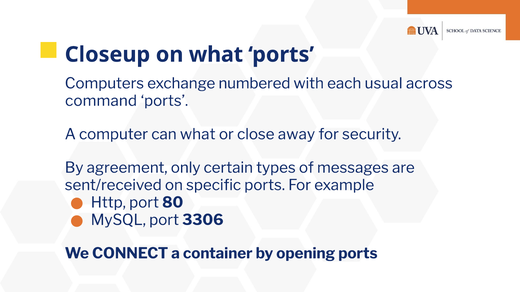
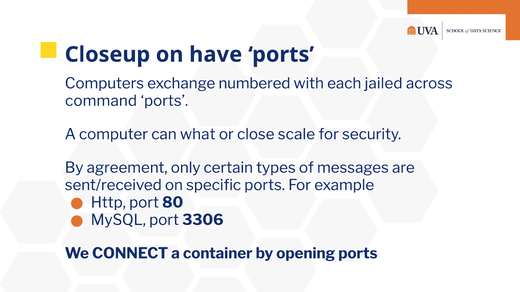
on what: what -> have
usual: usual -> jailed
away: away -> scale
